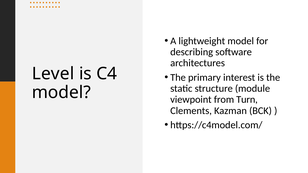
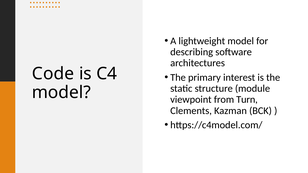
Level: Level -> Code
